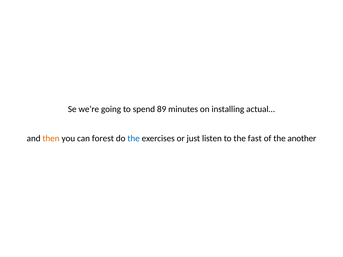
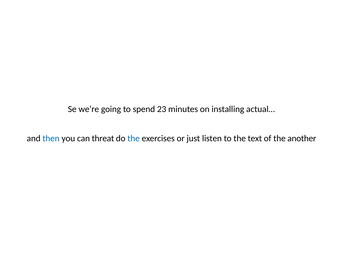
89: 89 -> 23
then colour: orange -> blue
forest: forest -> threat
fast: fast -> text
